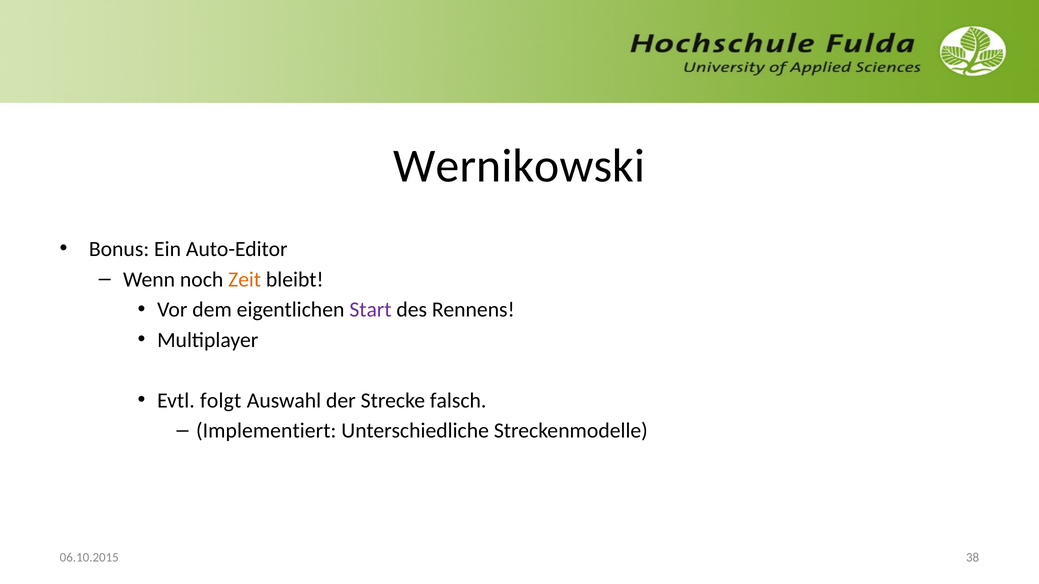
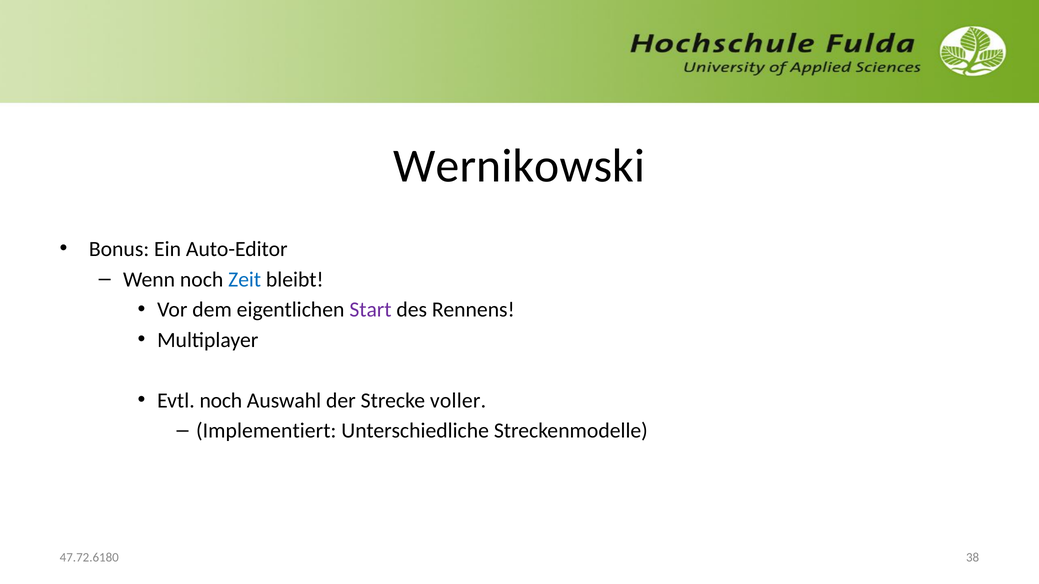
Zeit colour: orange -> blue
Evtl folgt: folgt -> noch
falsch: falsch -> voller
06.10.2015: 06.10.2015 -> 47.72.6180
